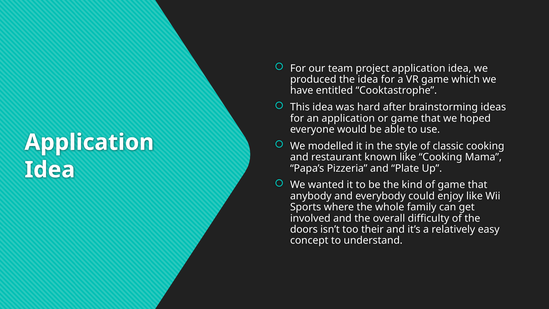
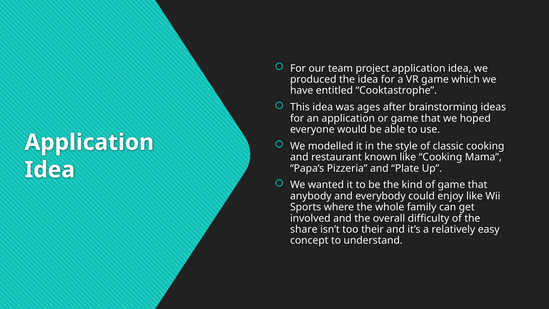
hard: hard -> ages
doors: doors -> share
